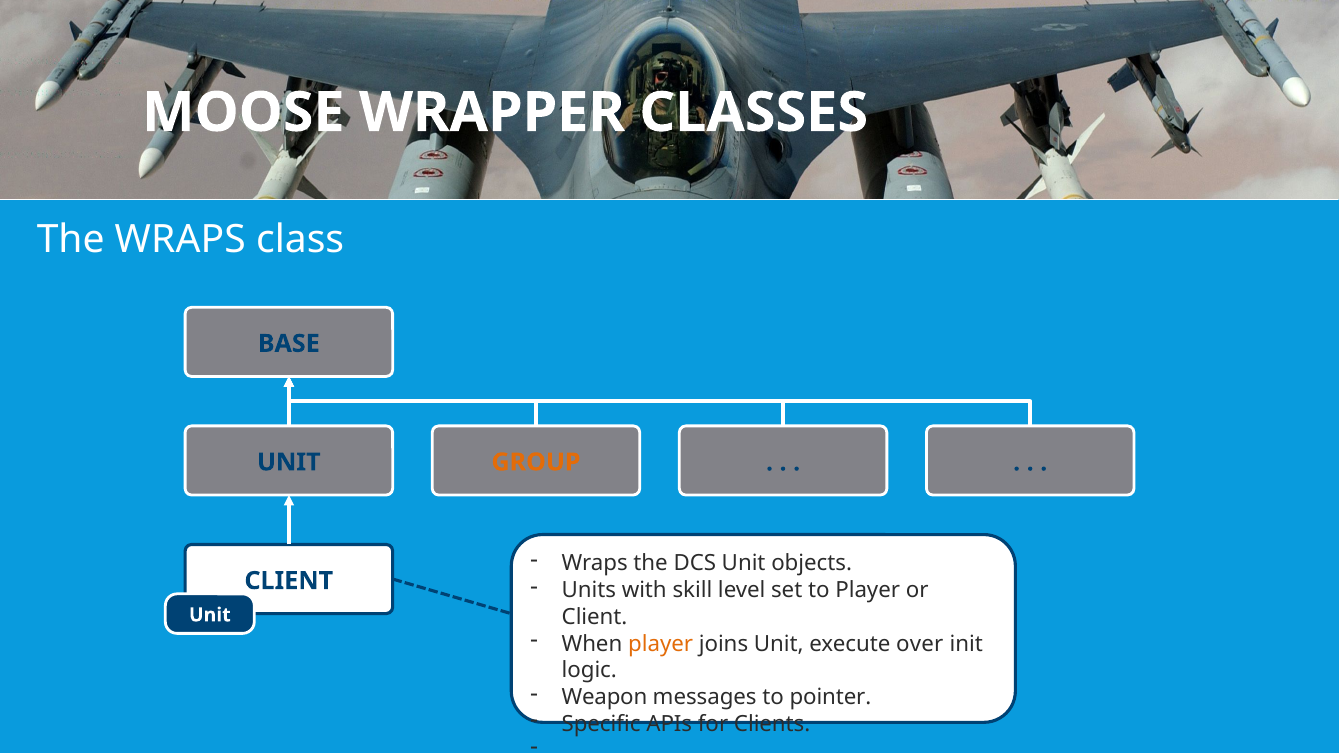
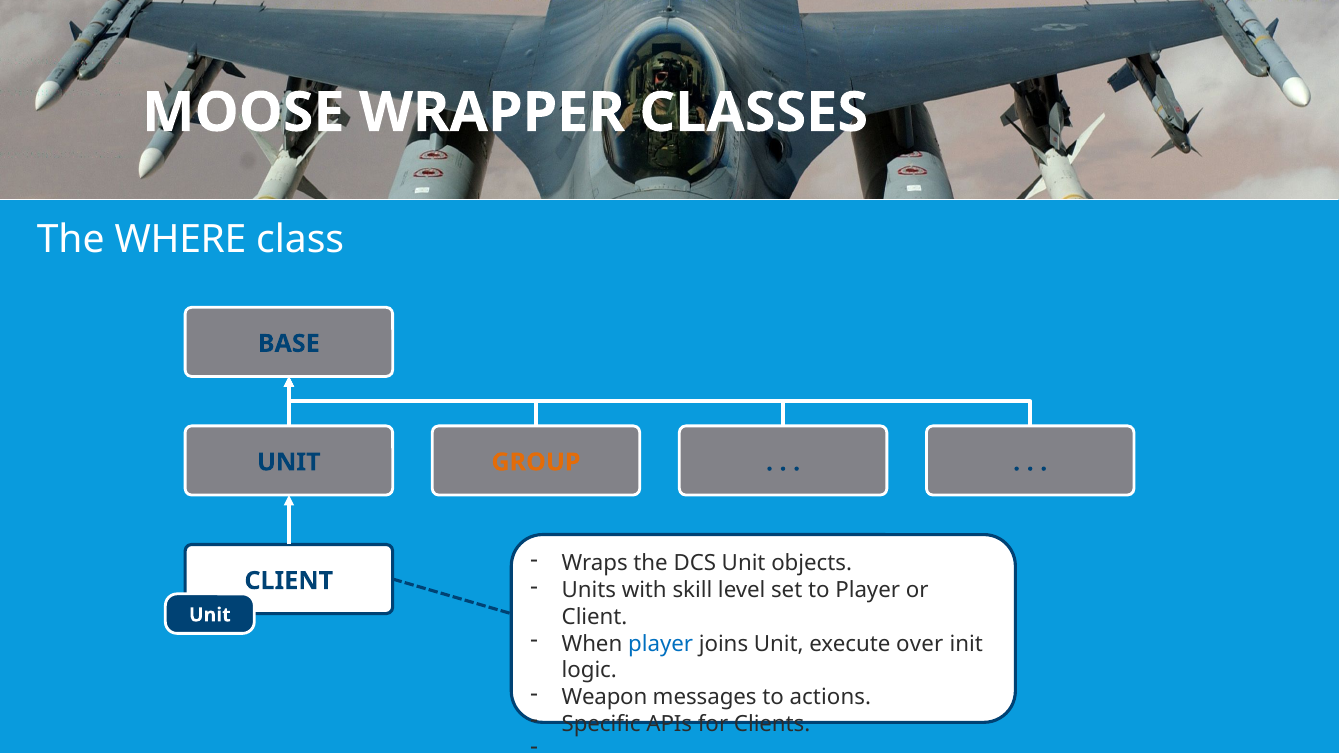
The WRAPS: WRAPS -> WHERE
player at (661, 644) colour: orange -> blue
pointer: pointer -> actions
